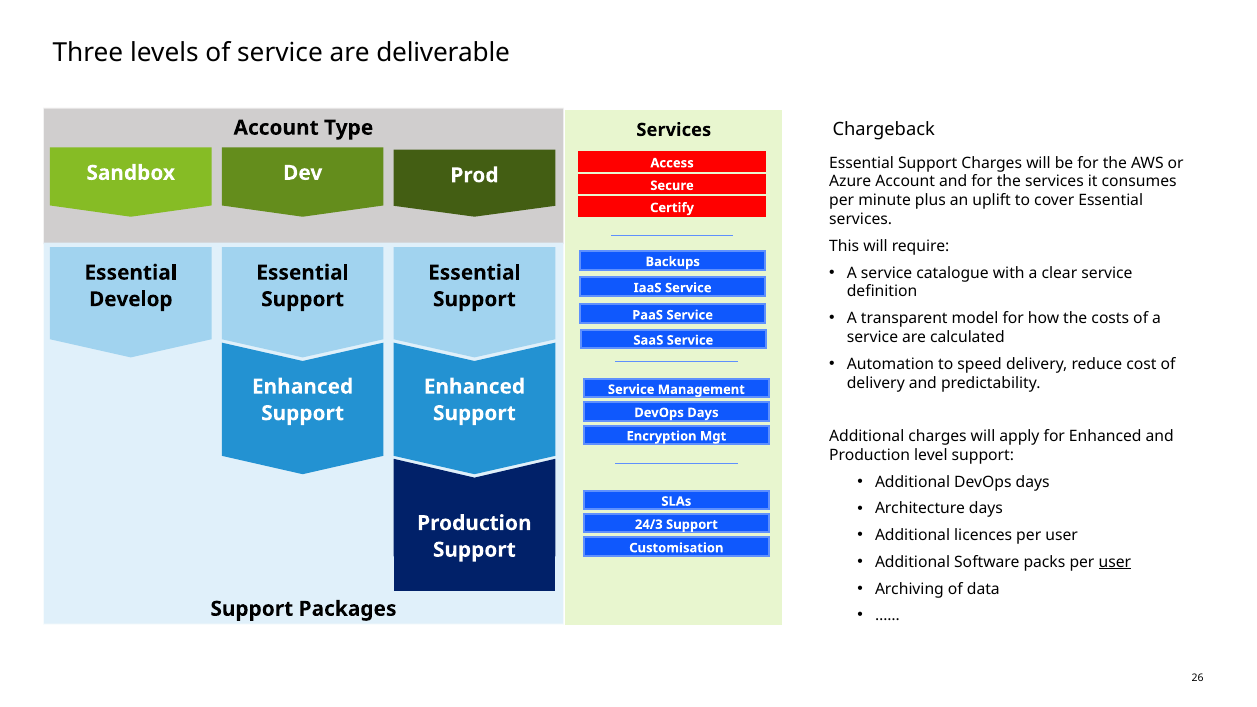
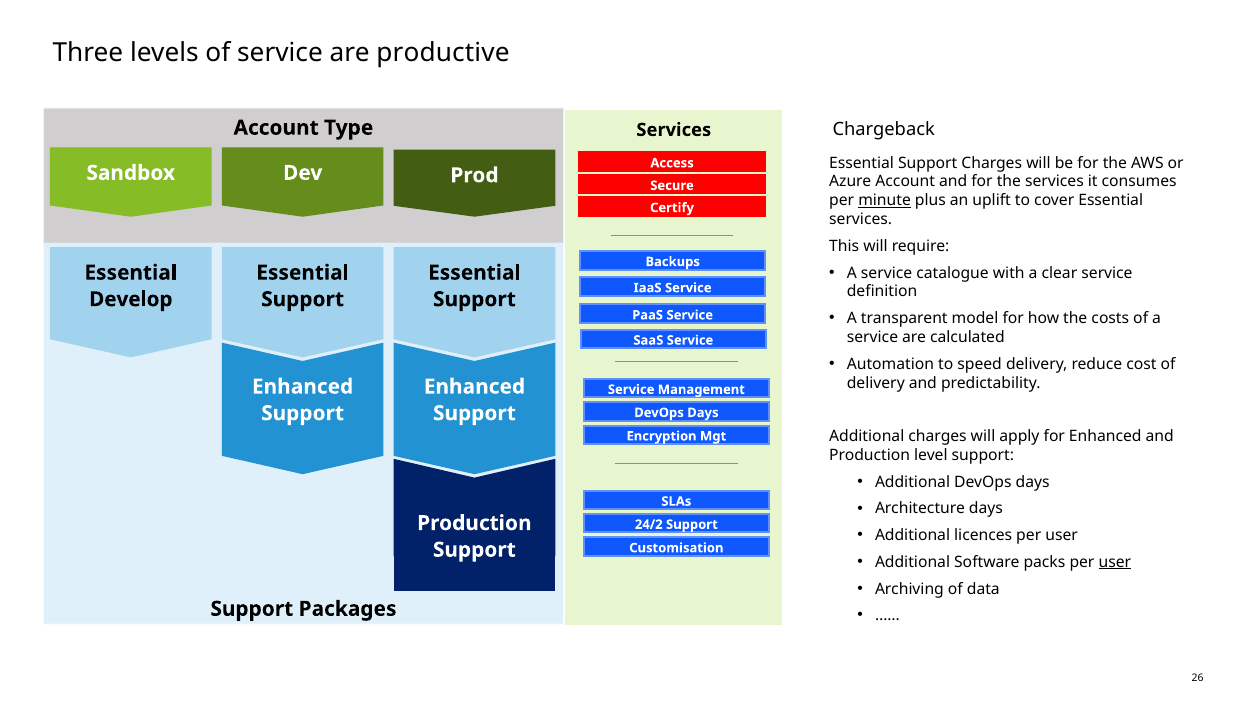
deliverable: deliverable -> productive
minute underline: none -> present
24/3: 24/3 -> 24/2
